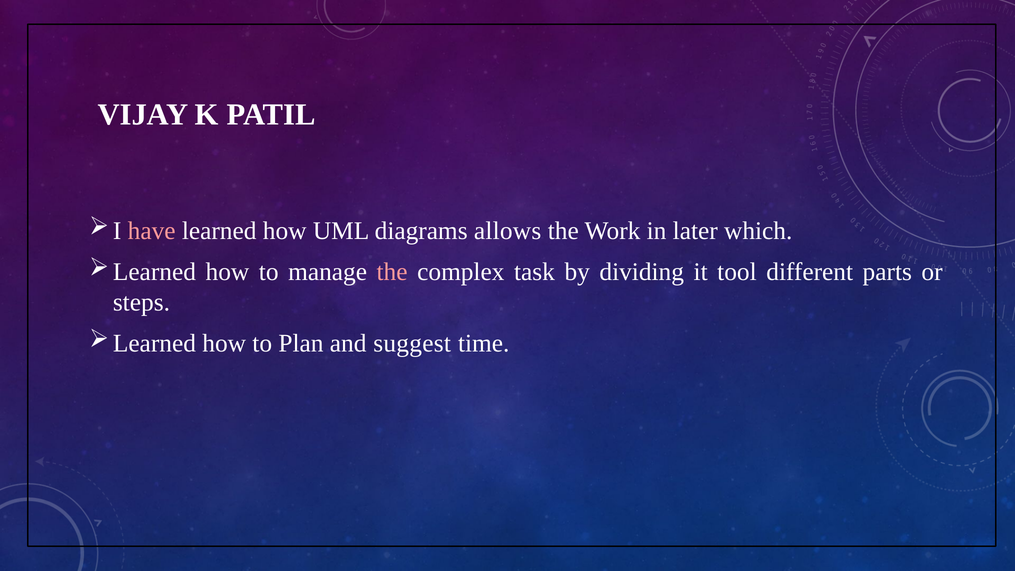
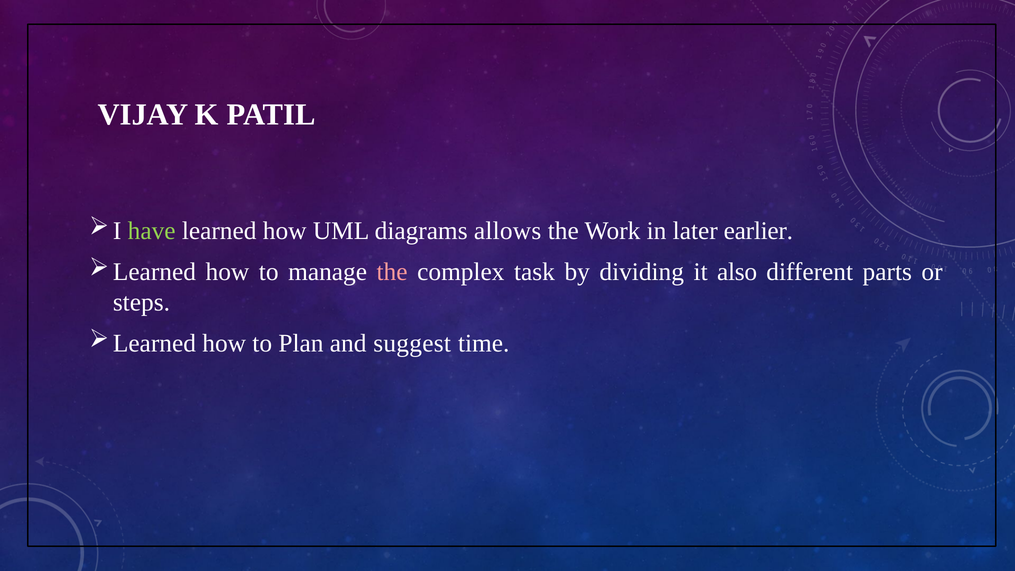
have colour: pink -> light green
which: which -> earlier
tool: tool -> also
